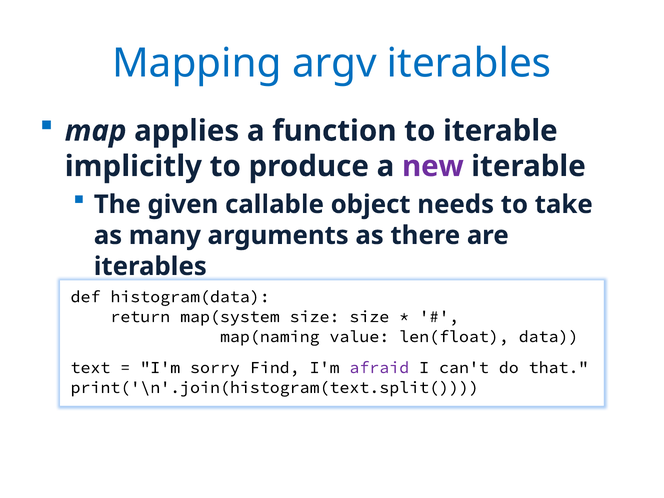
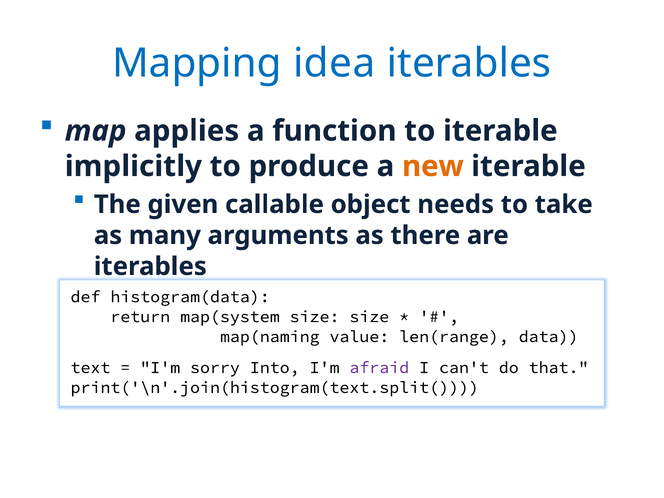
argv: argv -> idea
new colour: purple -> orange
len(float: len(float -> len(range
Find: Find -> Into
